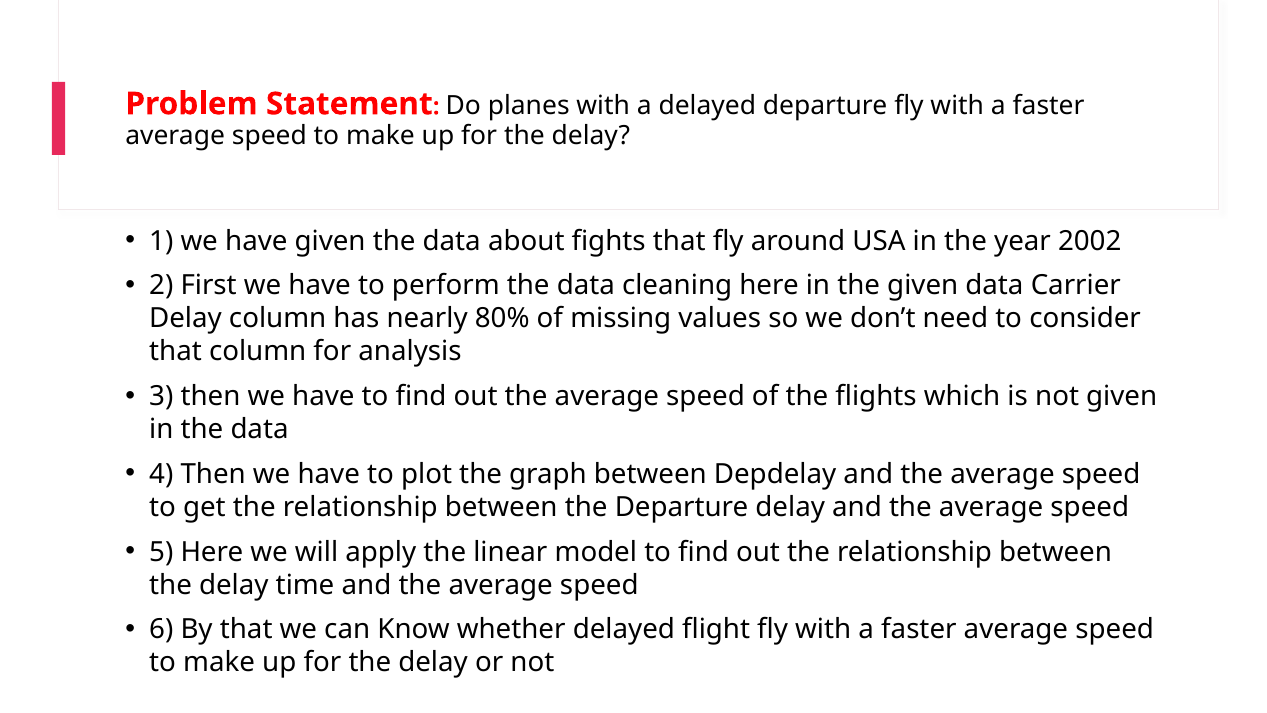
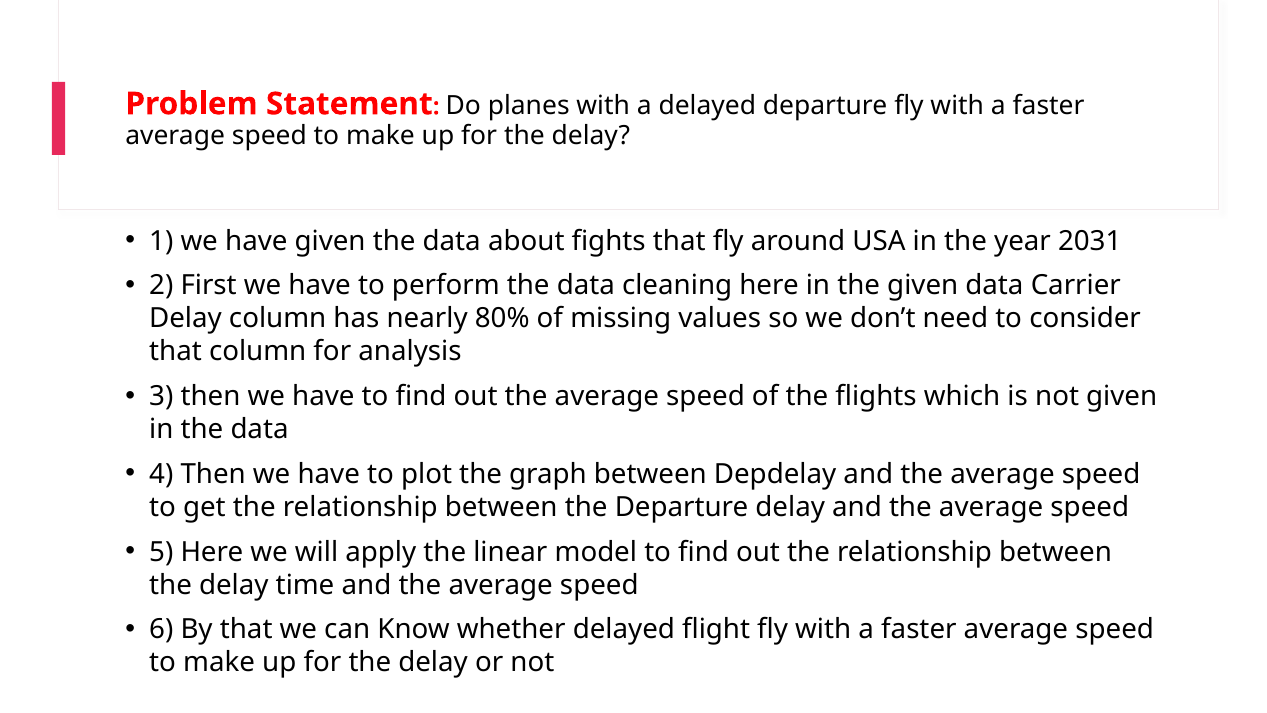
2002: 2002 -> 2031
